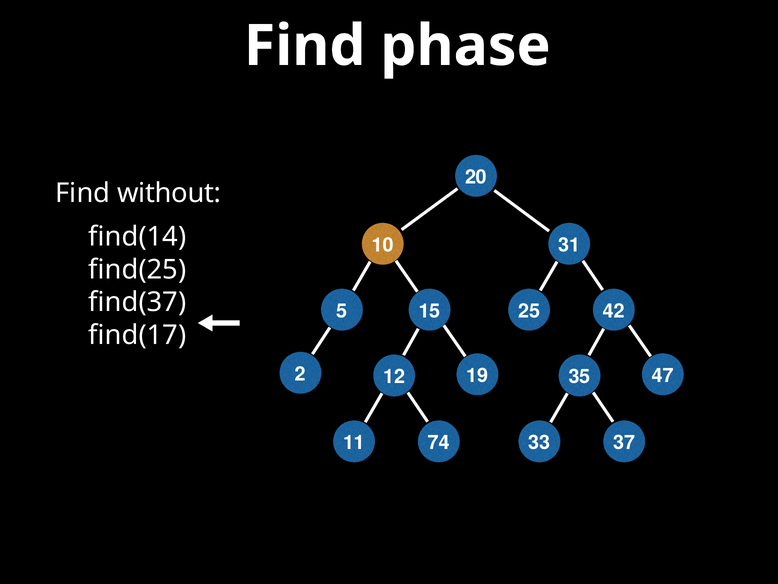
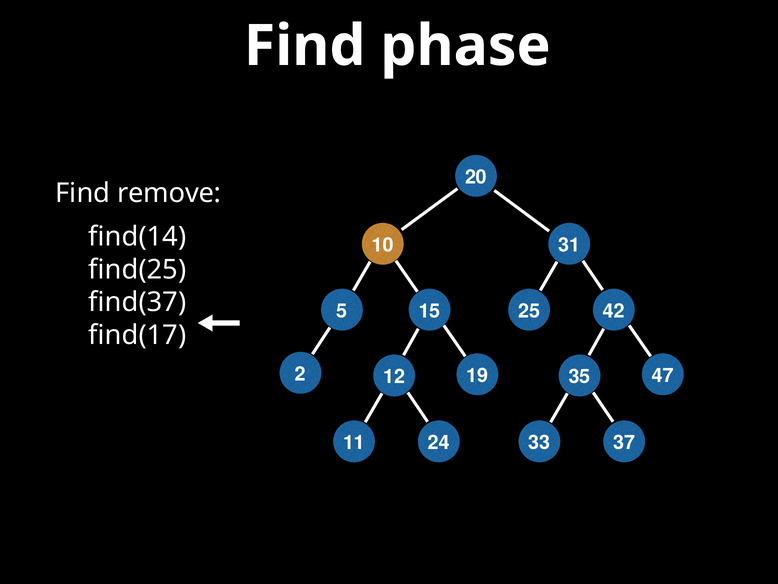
without: without -> remove
74: 74 -> 24
